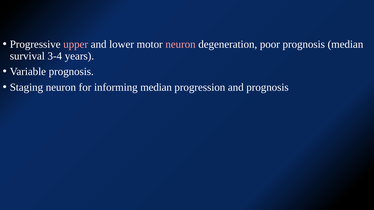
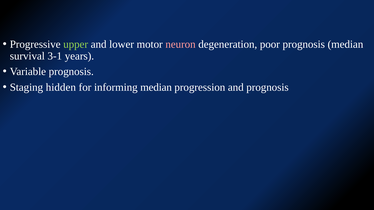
upper colour: pink -> light green
3-4: 3-4 -> 3-1
Staging neuron: neuron -> hidden
